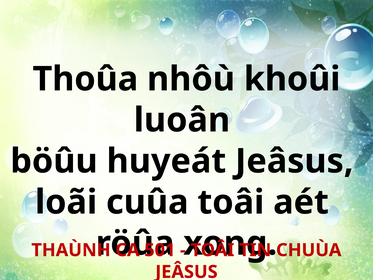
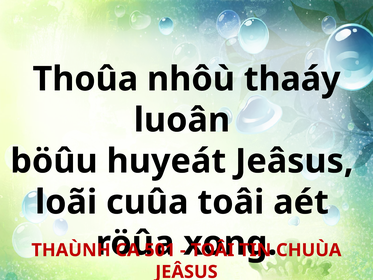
khoûi: khoûi -> thaáy
